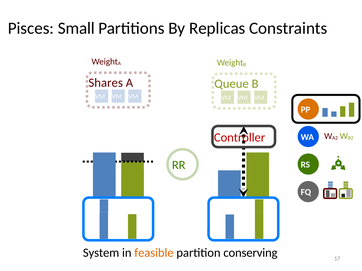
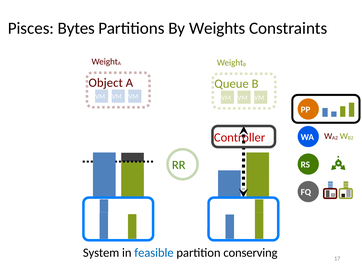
Small: Small -> Bytes
Replicas: Replicas -> Weights
Shares: Shares -> Object
feasible colour: orange -> blue
